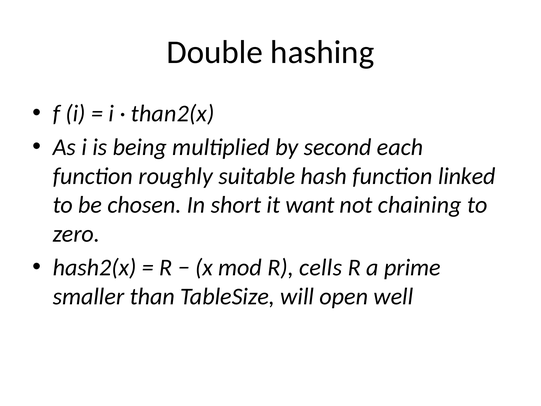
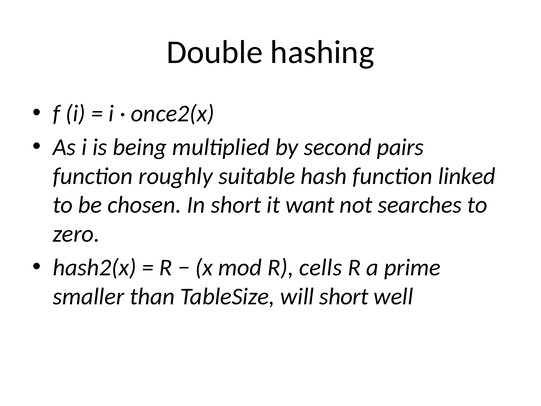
than2(x: than2(x -> once2(x
each: each -> pairs
chaining: chaining -> searches
will open: open -> short
